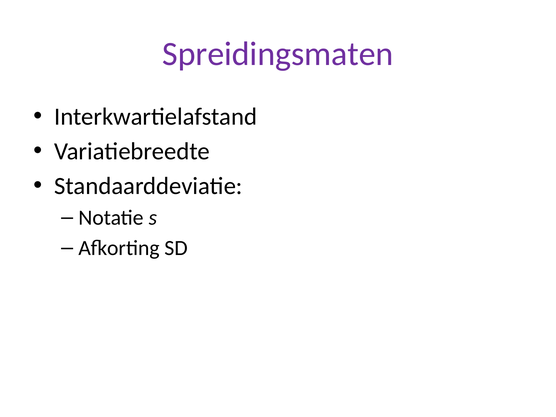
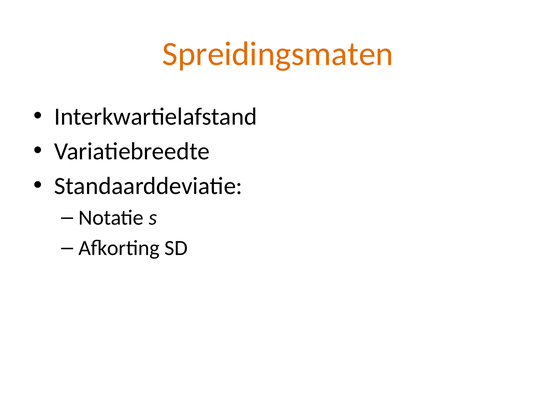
Spreidingsmaten colour: purple -> orange
